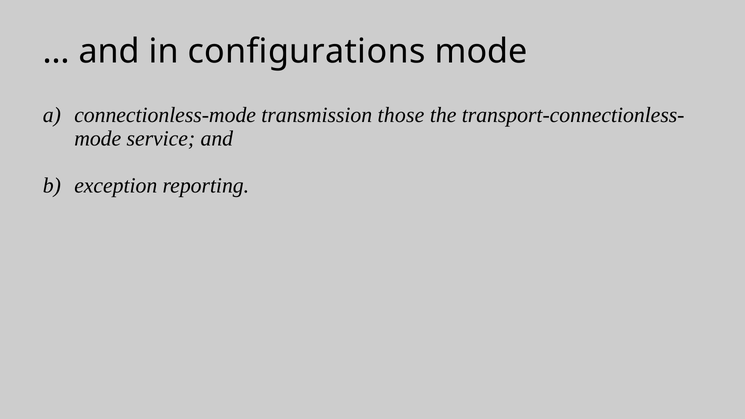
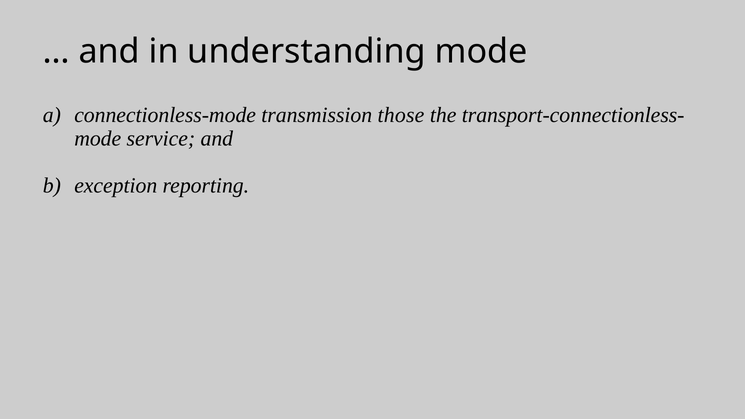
configurations: configurations -> understanding
